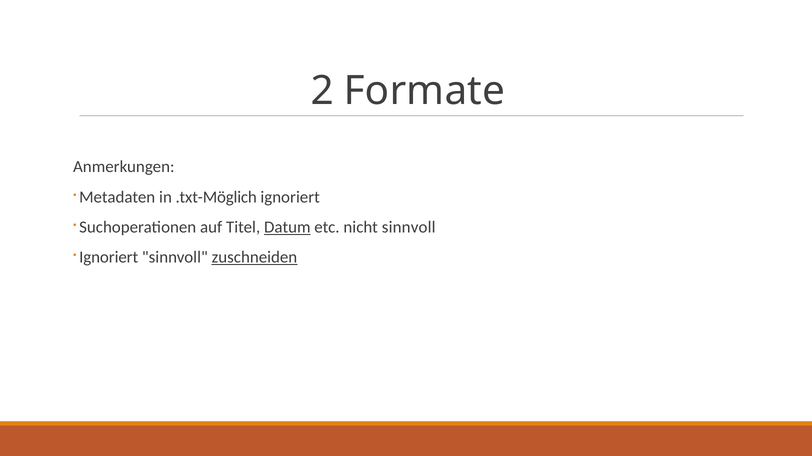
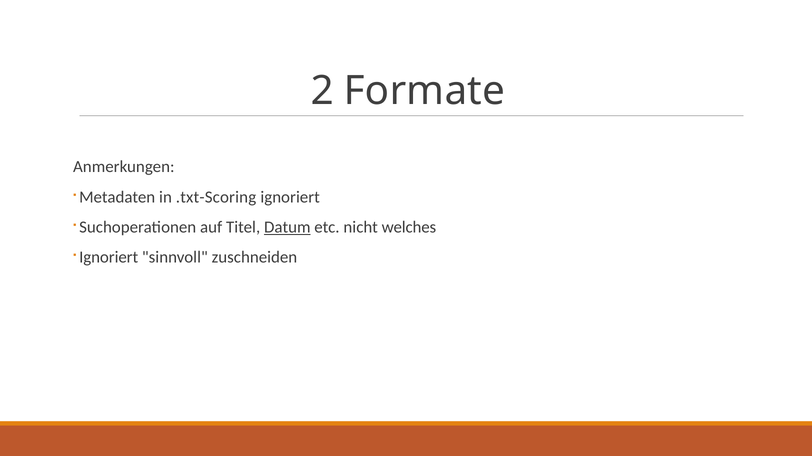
.txt-Möglich: .txt-Möglich -> .txt-Scoring
nicht sinnvoll: sinnvoll -> welches
zuschneiden underline: present -> none
